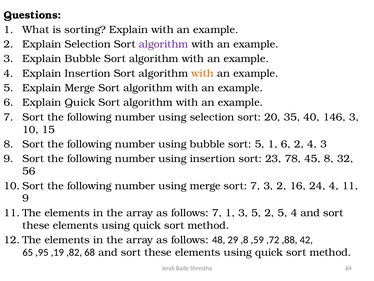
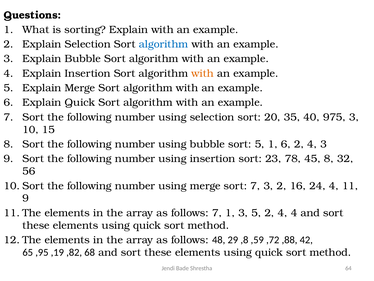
algorithm at (164, 44) colour: purple -> blue
146: 146 -> 975
5 2 5: 5 -> 4
